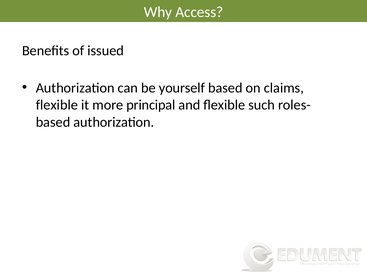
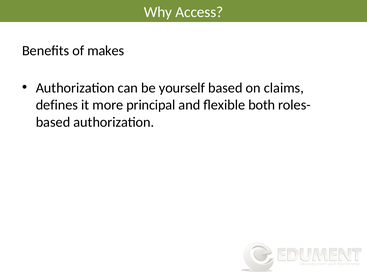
issued: issued -> makes
flexible at (57, 105): flexible -> defines
such: such -> both
